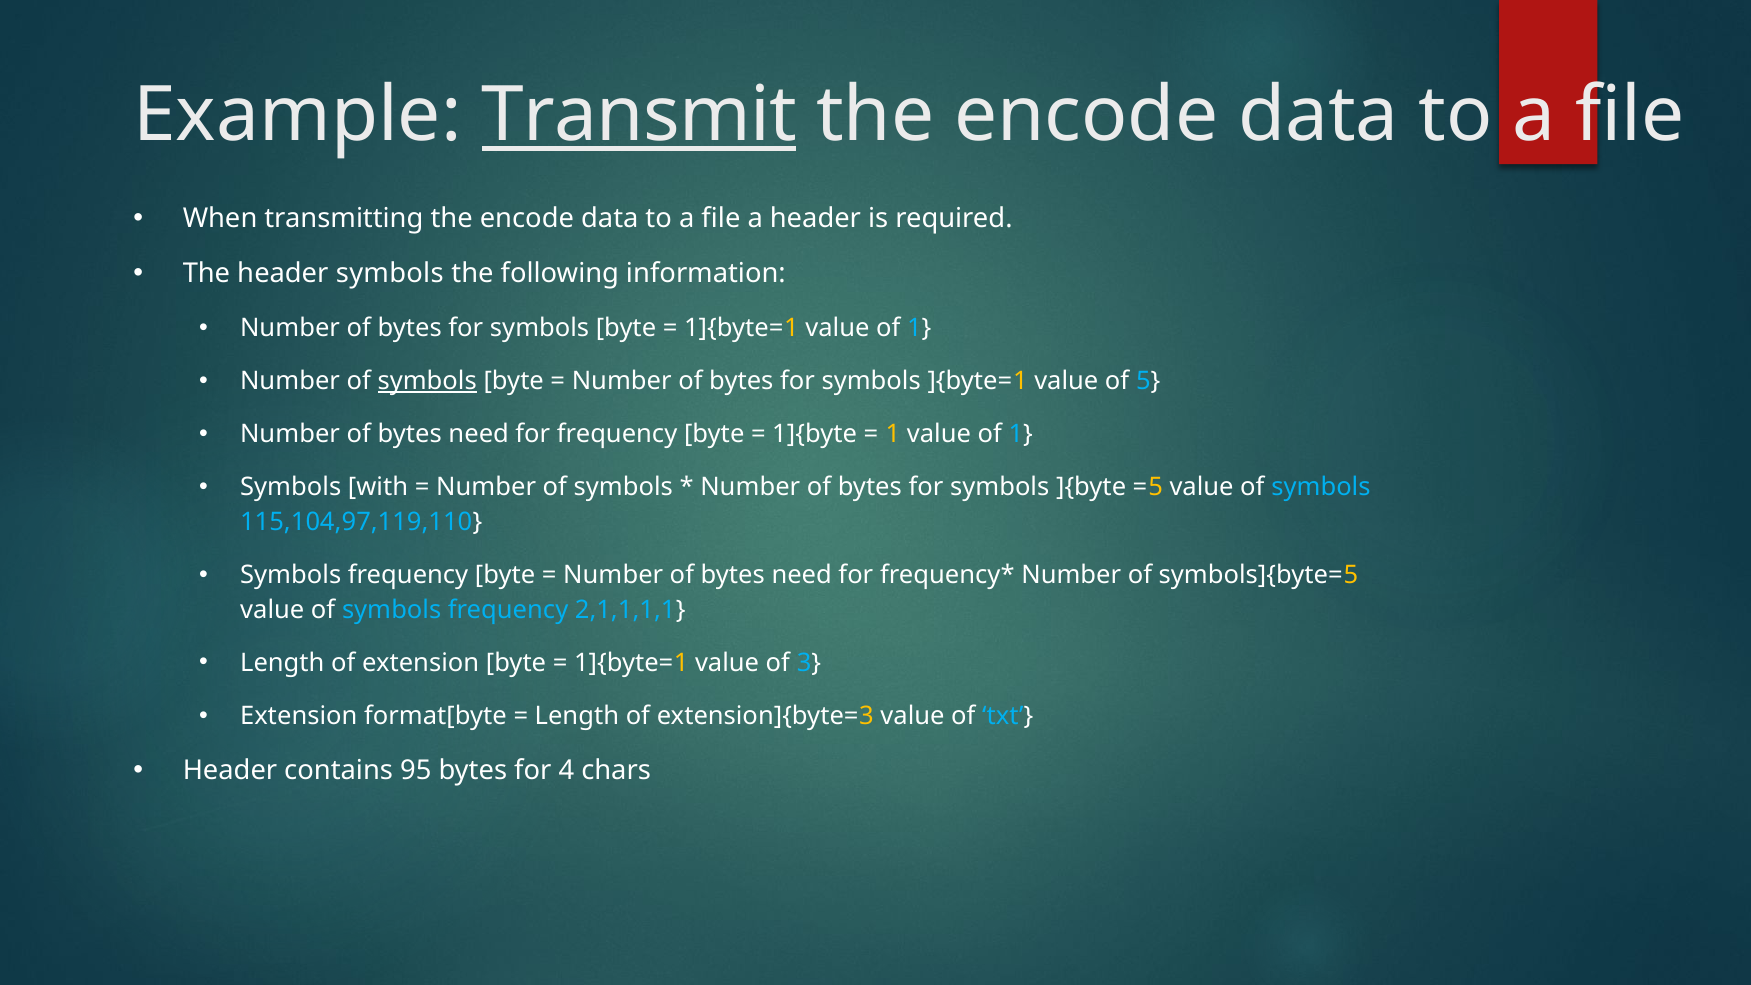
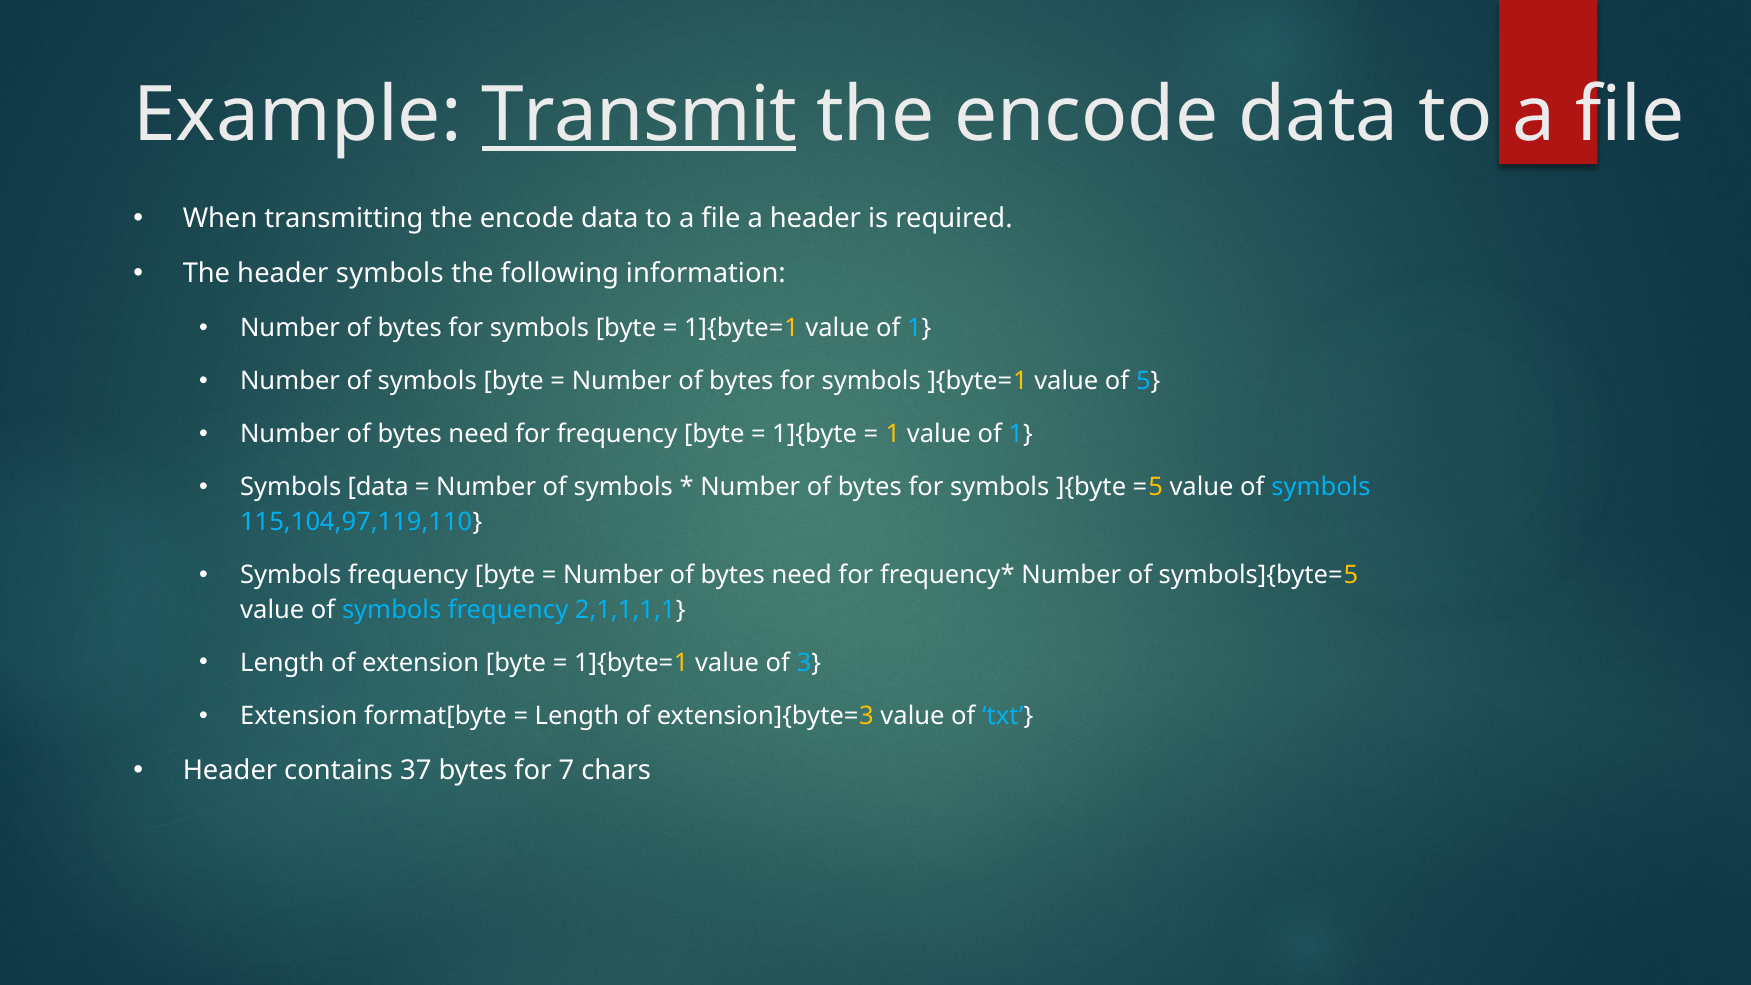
symbols at (427, 381) underline: present -> none
Symbols with: with -> data
95: 95 -> 37
4: 4 -> 7
